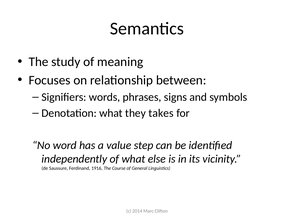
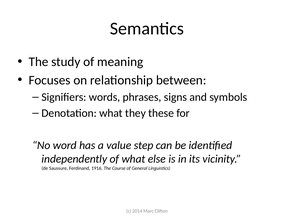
takes: takes -> these
